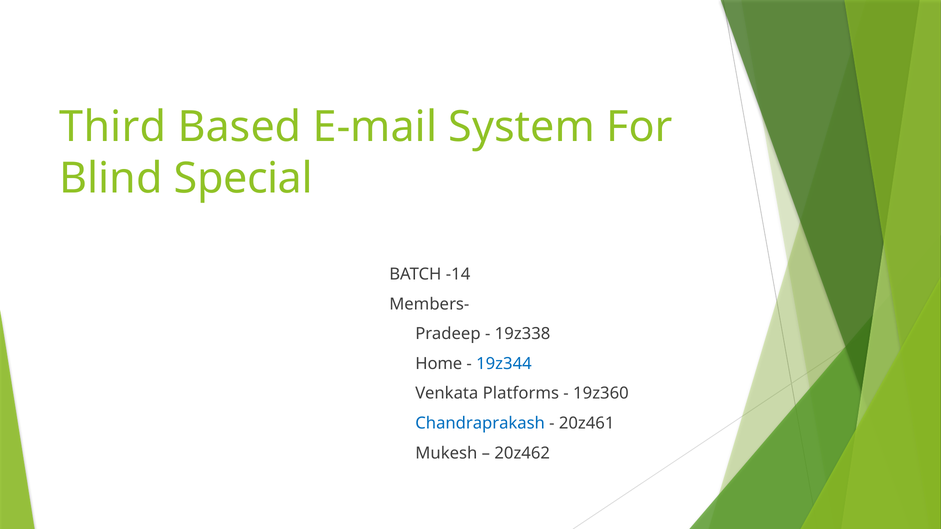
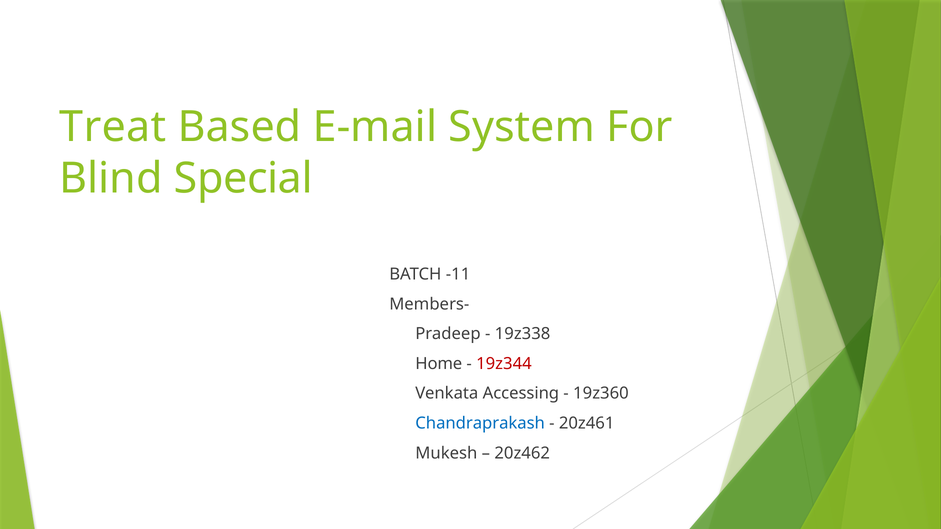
Third: Third -> Treat
-14: -14 -> -11
19z344 colour: blue -> red
Platforms: Platforms -> Accessing
